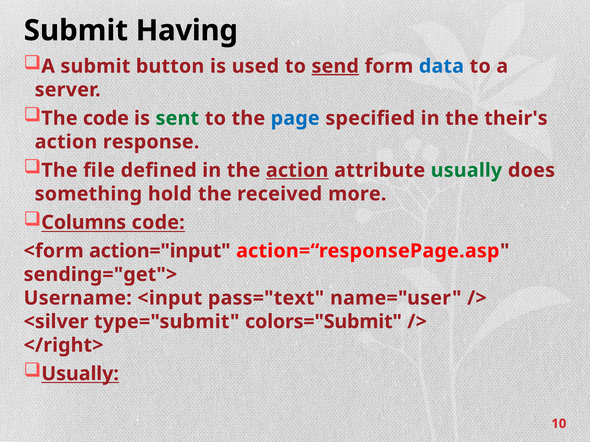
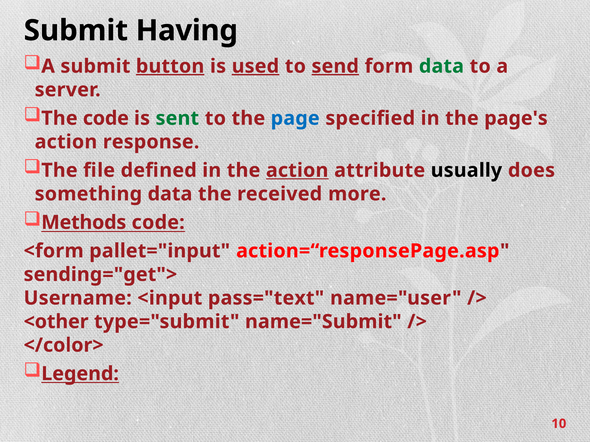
button underline: none -> present
used underline: none -> present
data at (441, 66) colour: blue -> green
their's: their's -> page's
usually at (466, 171) colour: green -> black
something hold: hold -> data
Columns: Columns -> Methods
action="input: action="input -> pallet="input
<silver: <silver -> <other
colors="Submit: colors="Submit -> name="Submit
</right>: </right> -> </color>
Usually at (80, 374): Usually -> Legend
